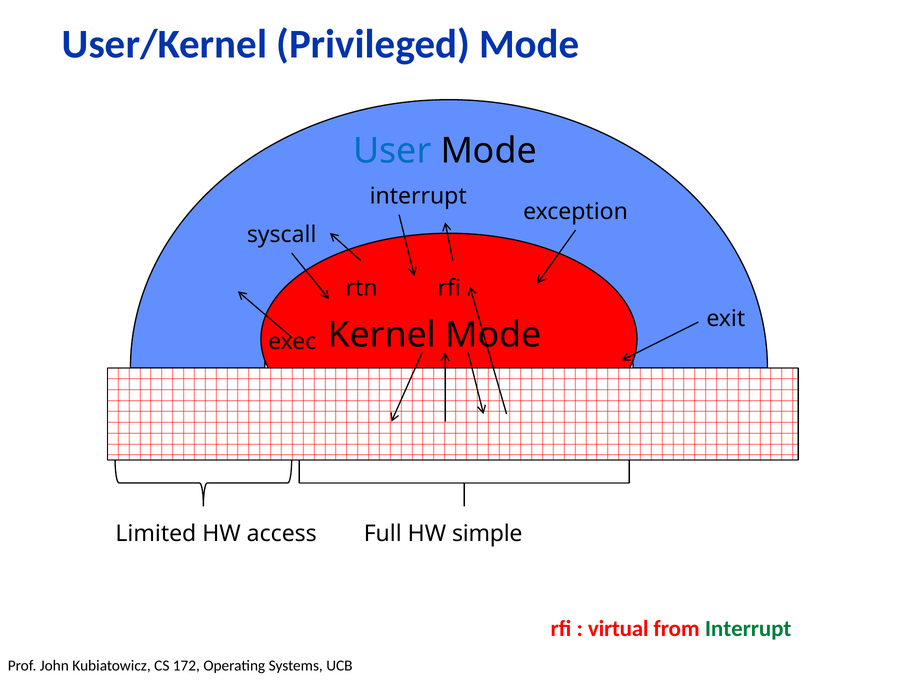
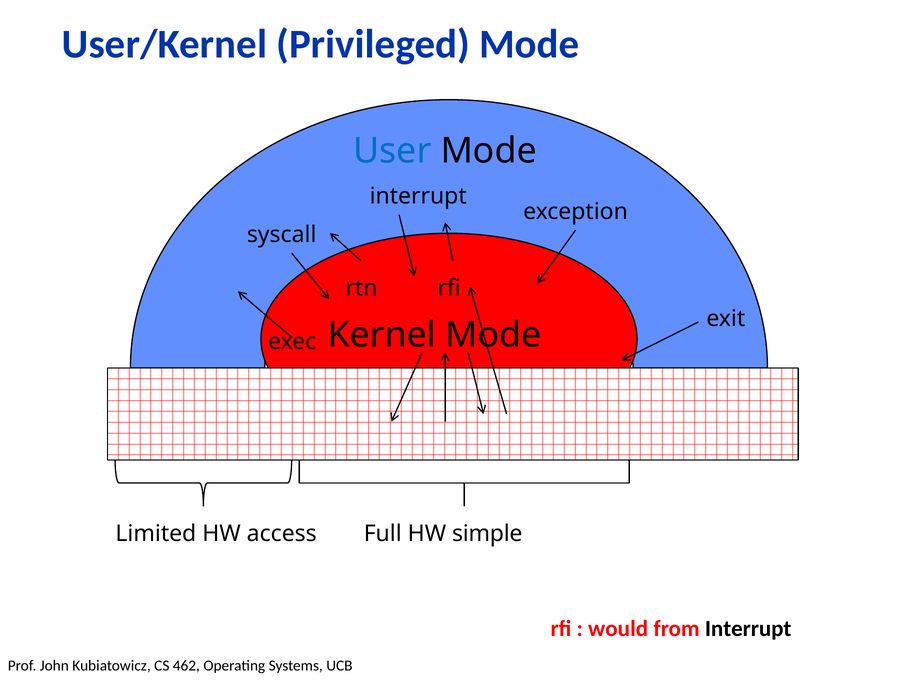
virtual: virtual -> would
Interrupt at (748, 629) colour: green -> black
172: 172 -> 462
